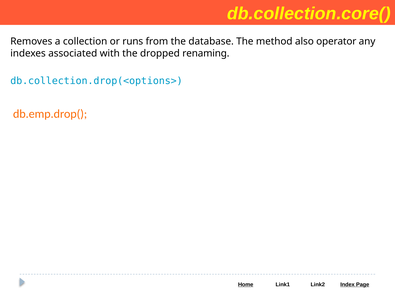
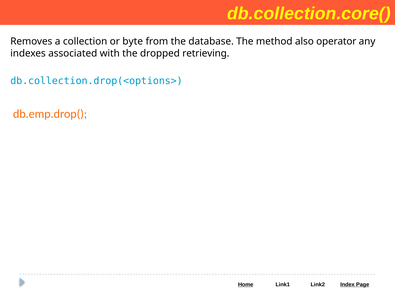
runs: runs -> byte
renaming: renaming -> retrieving
